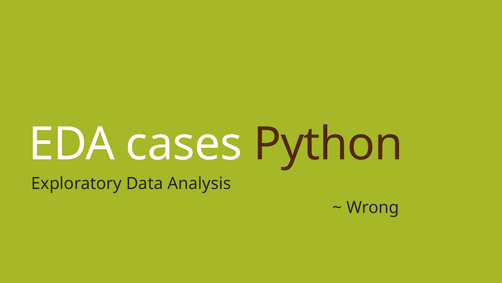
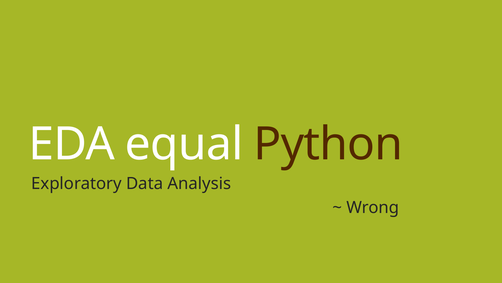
cases: cases -> equal
